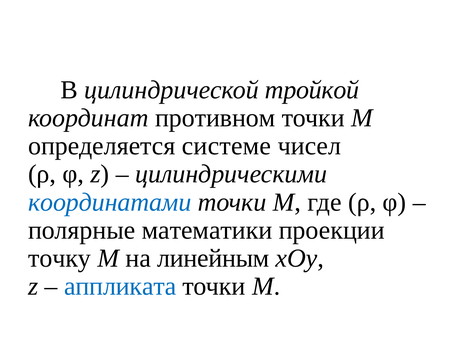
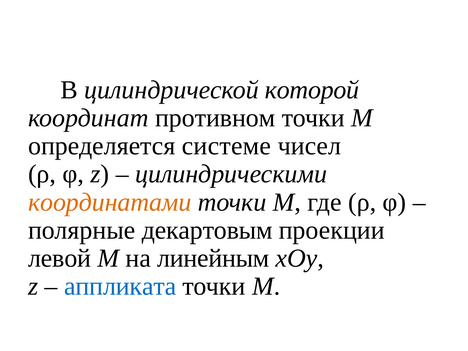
тройкой: тройкой -> которой
координатами colour: blue -> orange
математики: математики -> декартовым
точку: точку -> левой
